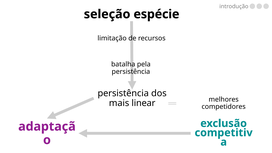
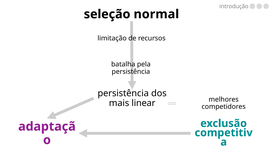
espécie: espécie -> normal
